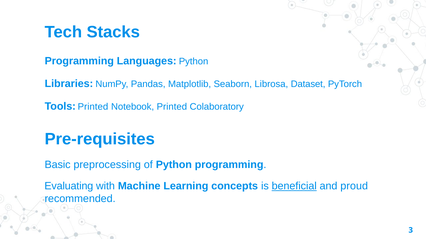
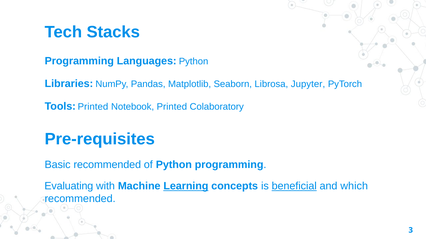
Dataset: Dataset -> Jupyter
Basic preprocessing: preprocessing -> recommended
Learning underline: none -> present
proud: proud -> which
